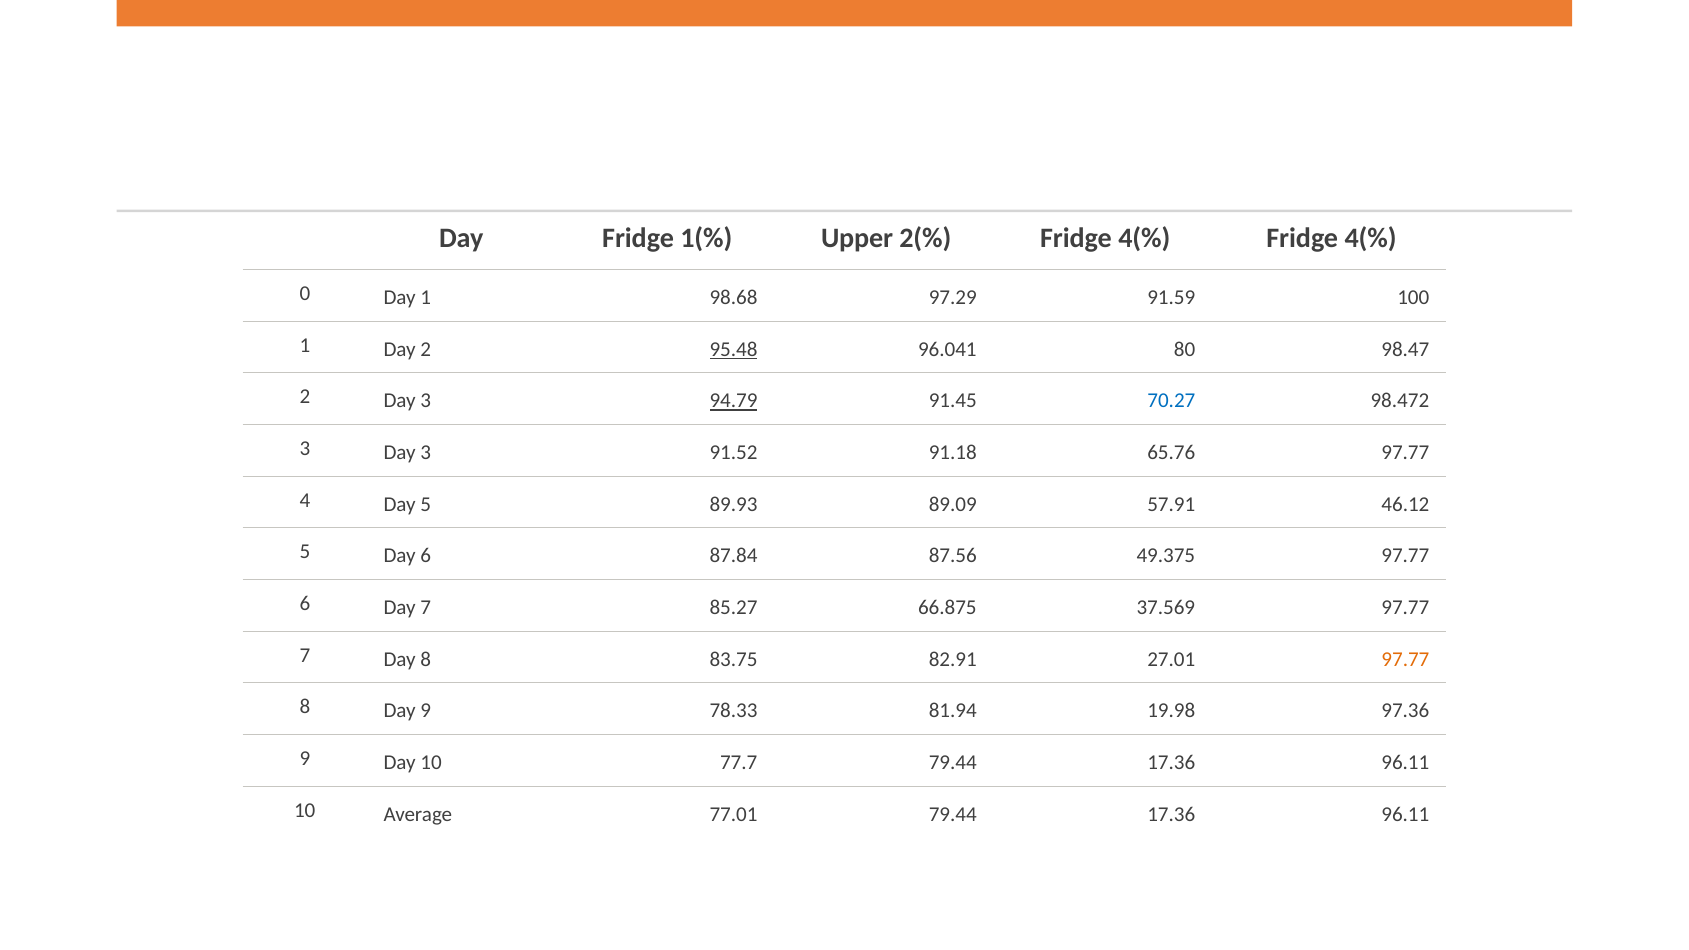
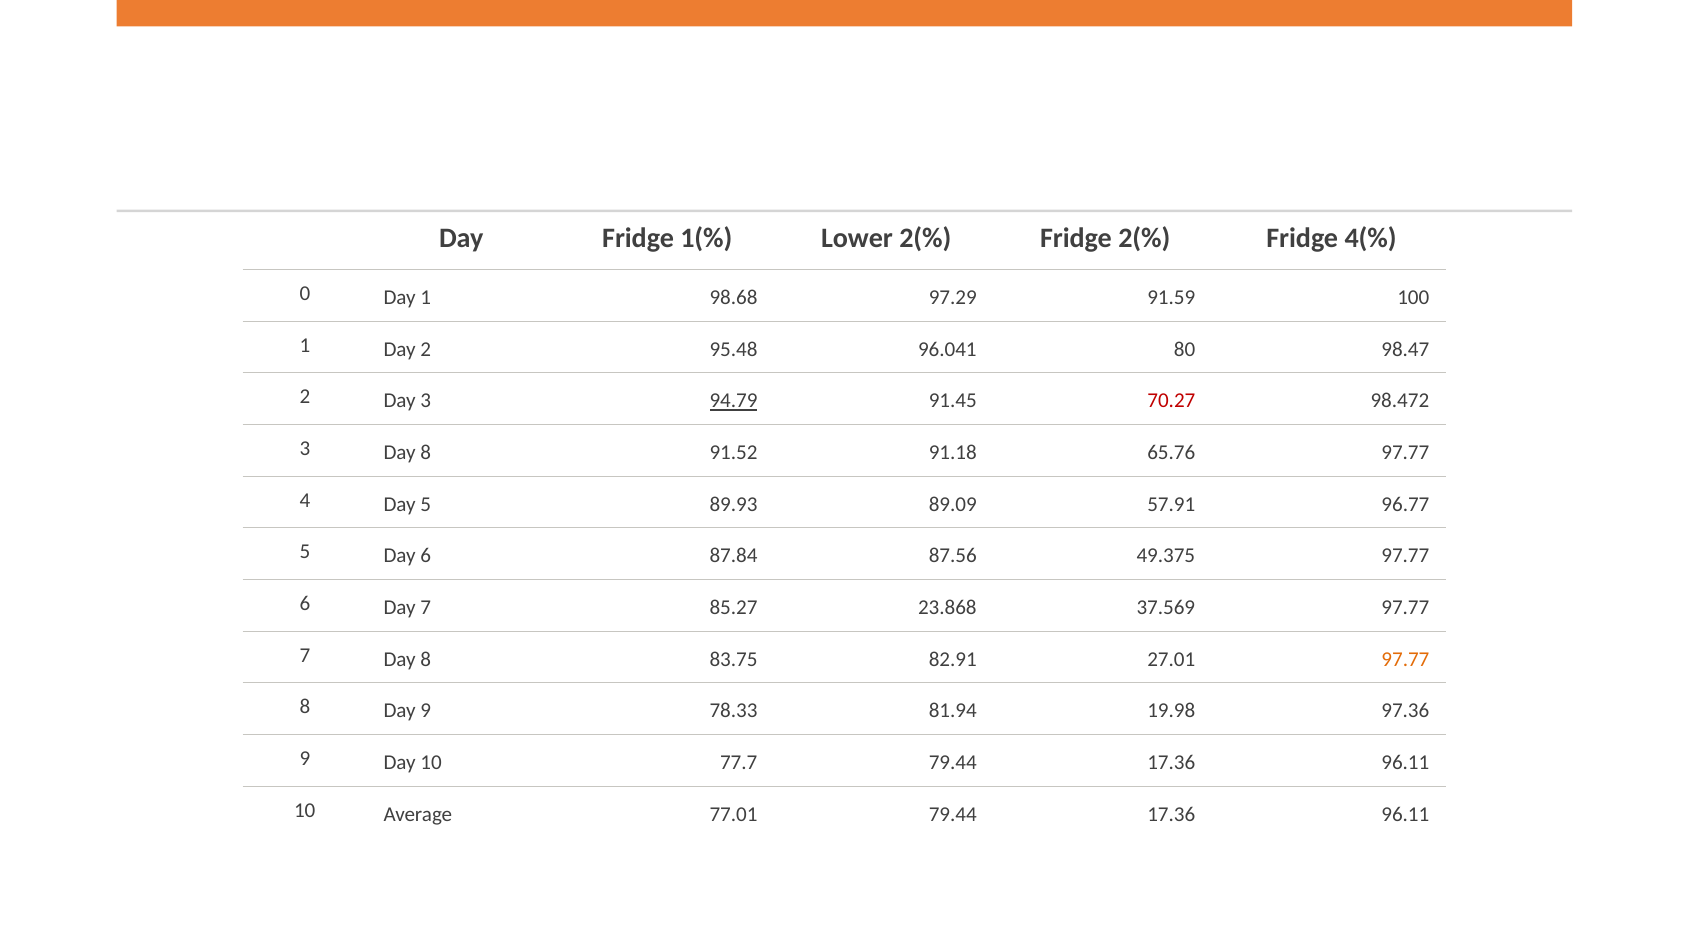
Upper: Upper -> Lower
2(% Fridge 4(%: 4(% -> 2(%
95.48 underline: present -> none
70.27 colour: blue -> red
3 Day 3: 3 -> 8
46.12: 46.12 -> 96.77
66.875: 66.875 -> 23.868
